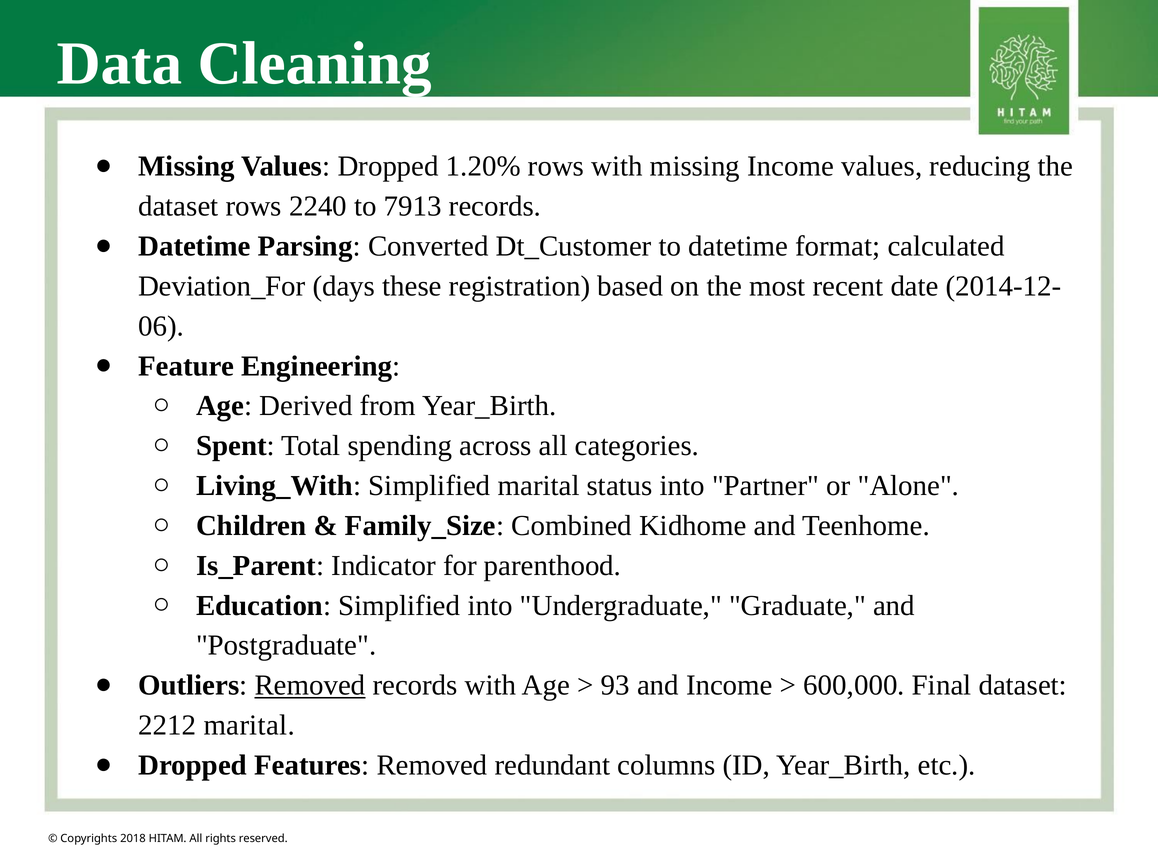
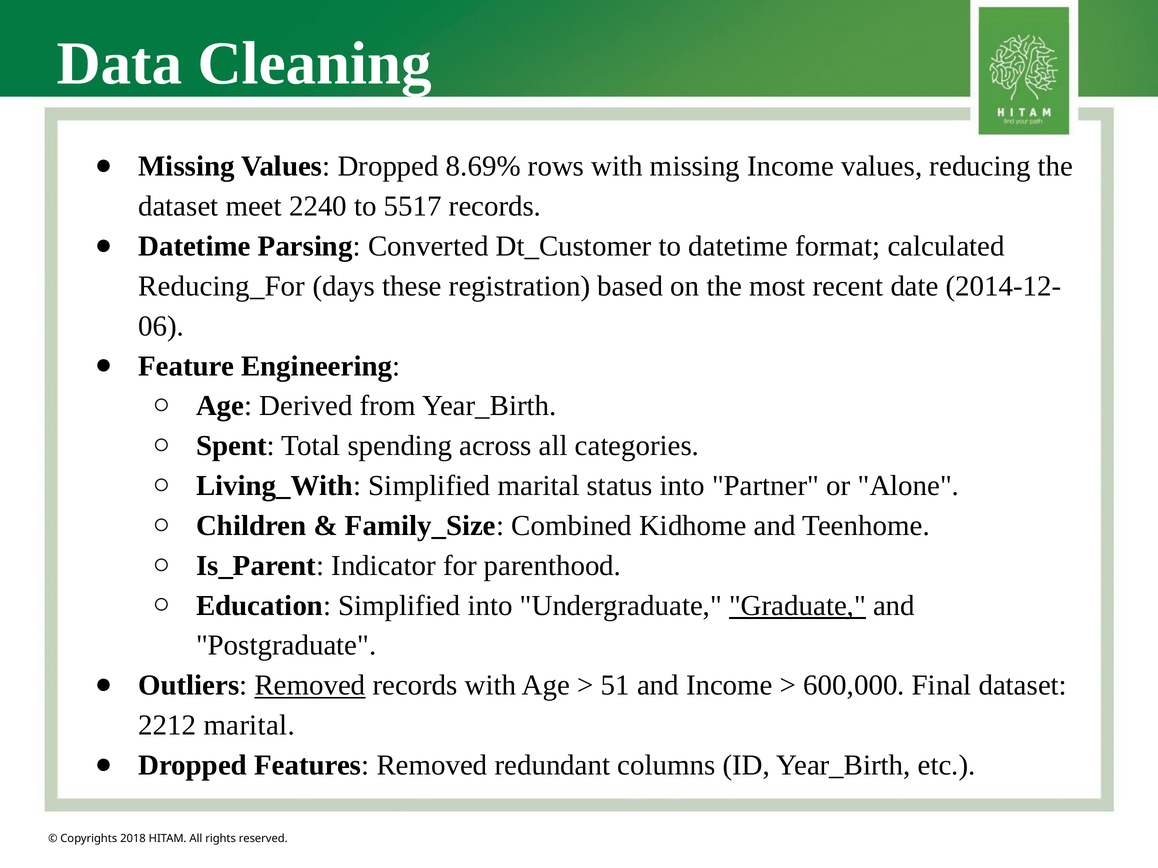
1.20%: 1.20% -> 8.69%
dataset rows: rows -> meet
7913: 7913 -> 5517
Deviation_For: Deviation_For -> Reducing_For
Graduate underline: none -> present
93: 93 -> 51
